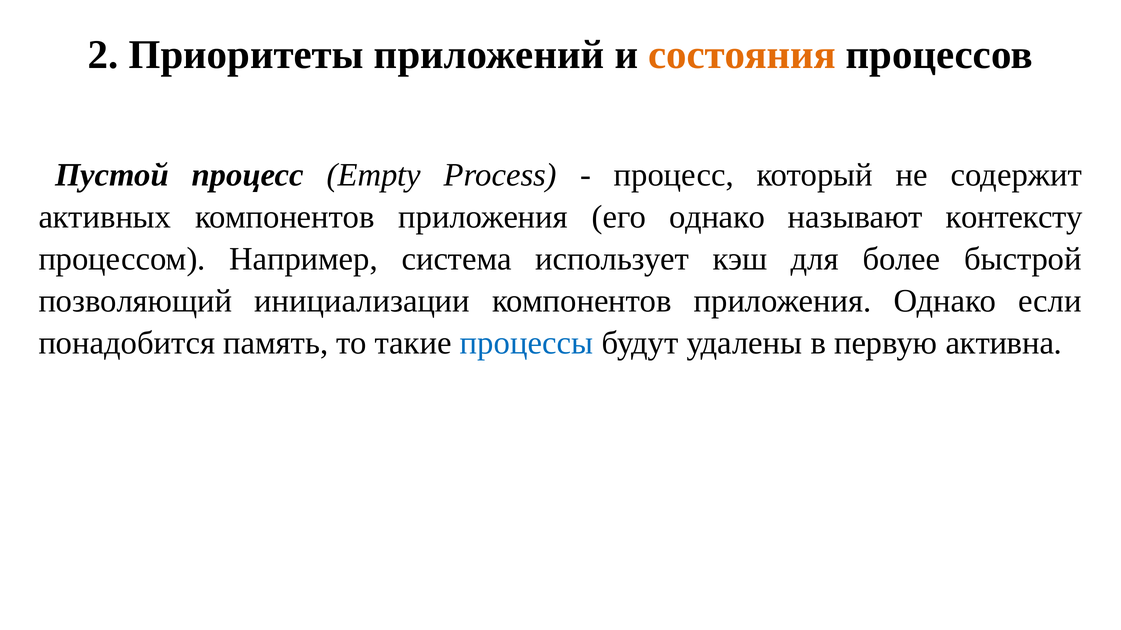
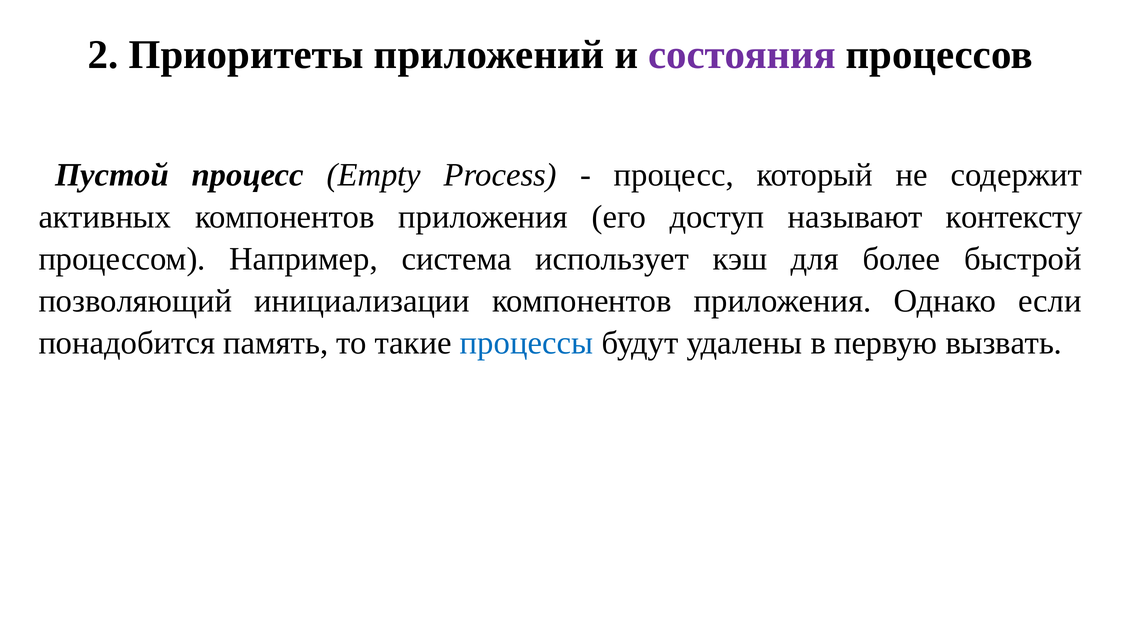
состояния colour: orange -> purple
его однако: однако -> доступ
активна: активна -> вызвать
